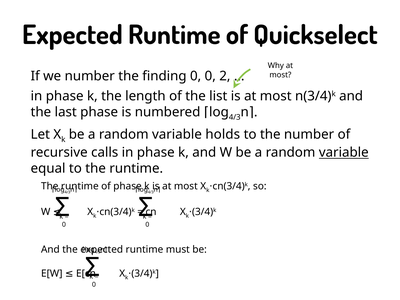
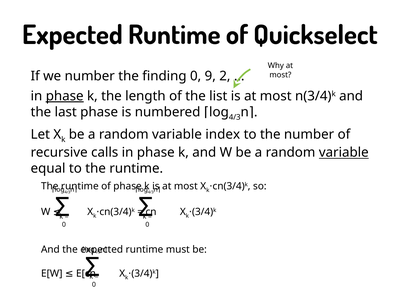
0 0: 0 -> 9
phase at (65, 96) underline: none -> present
holds: holds -> index
